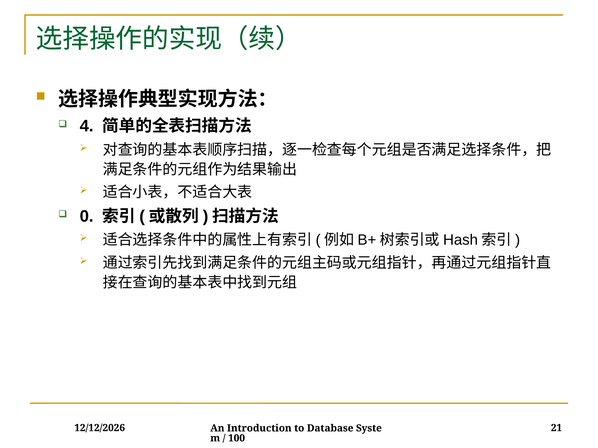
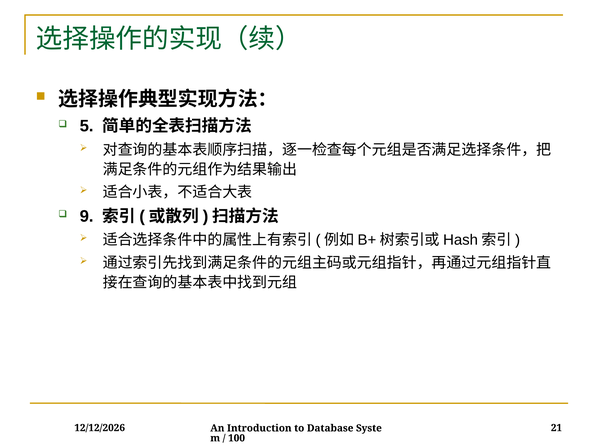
4: 4 -> 5
0: 0 -> 9
